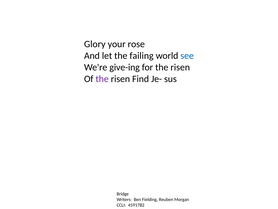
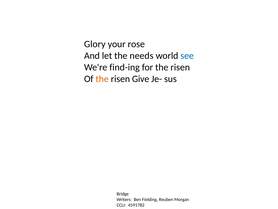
failing: failing -> needs
give-ing: give-ing -> find-ing
the at (102, 79) colour: purple -> orange
Find: Find -> Give
